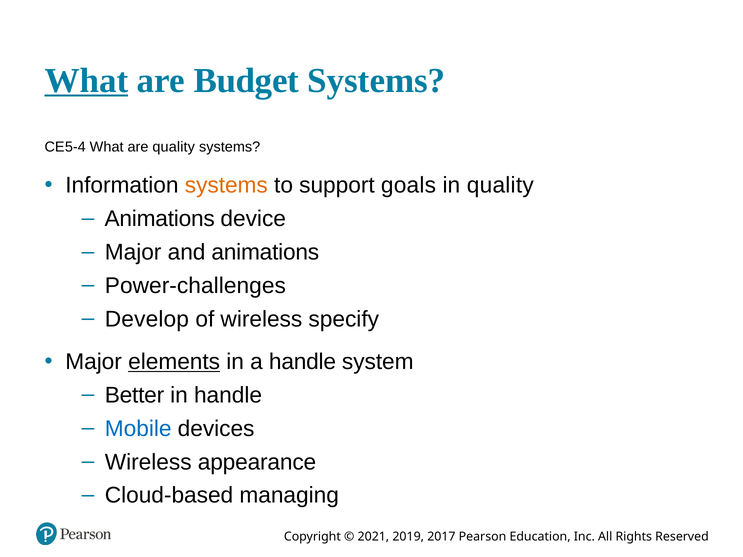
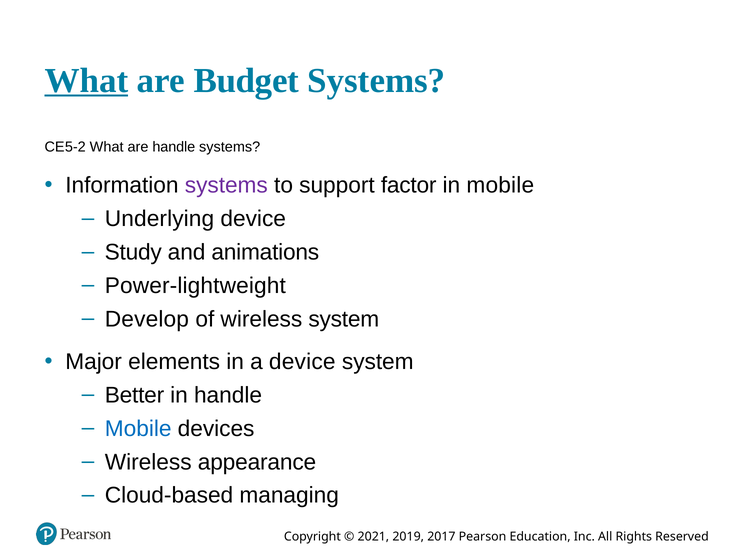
5-4: 5-4 -> 5-2
are quality: quality -> handle
systems at (226, 185) colour: orange -> purple
goals: goals -> factor
in quality: quality -> mobile
Animations at (160, 219): Animations -> Underlying
Major at (133, 252): Major -> Study
Power-challenges: Power-challenges -> Power-lightweight
wireless specify: specify -> system
elements underline: present -> none
a handle: handle -> device
